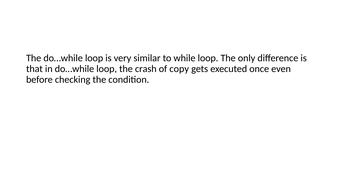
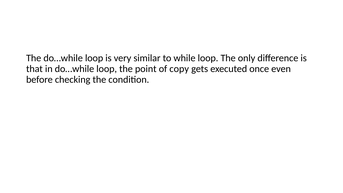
crash: crash -> point
